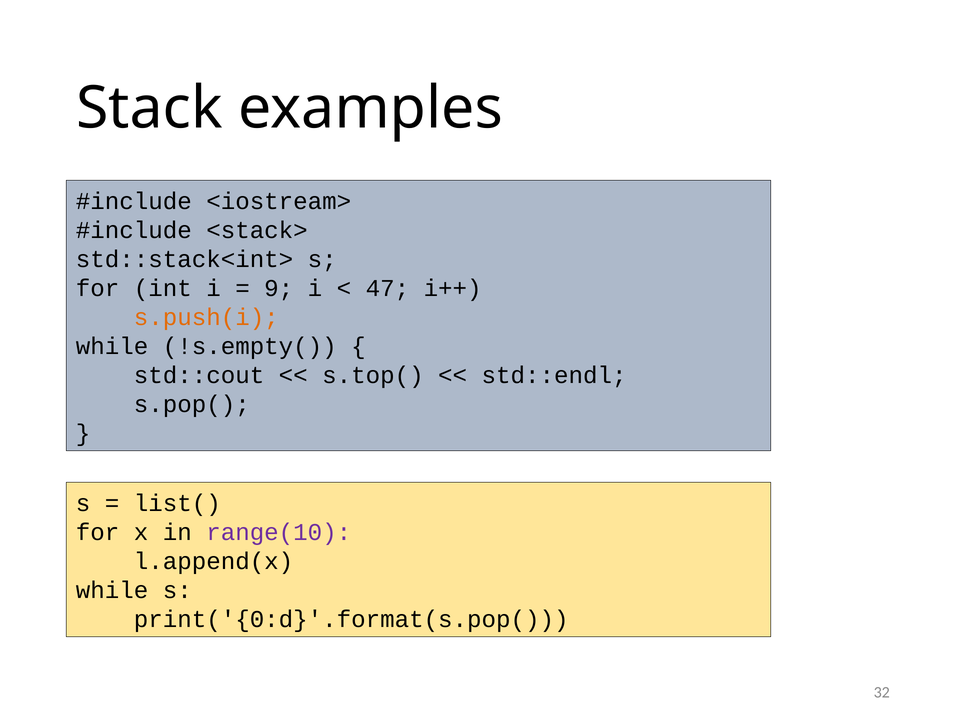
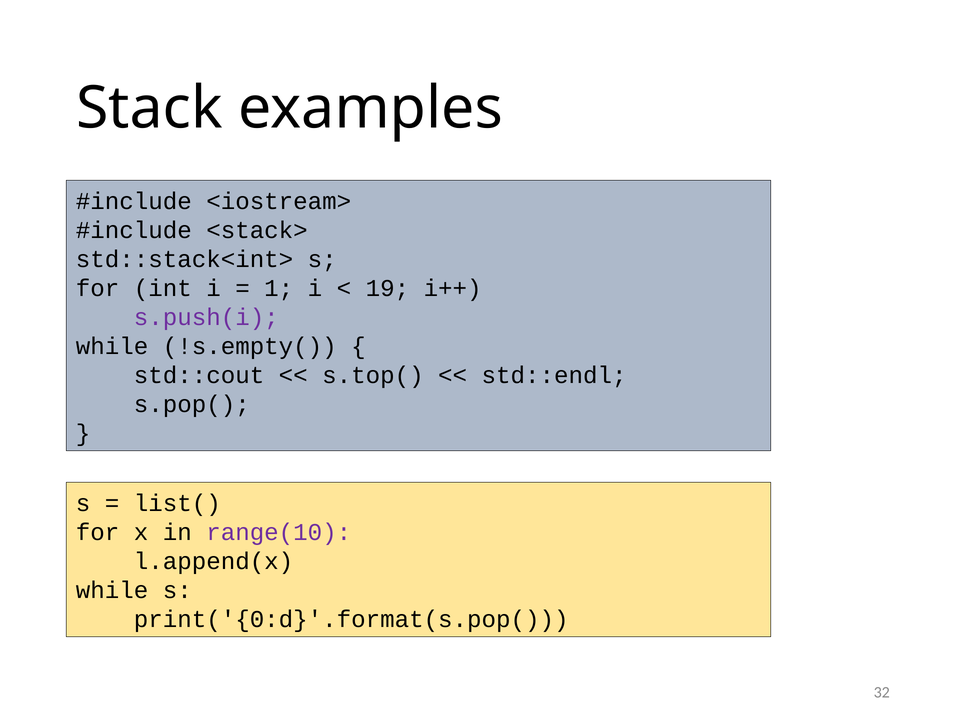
9: 9 -> 1
47: 47 -> 19
s.push(i colour: orange -> purple
